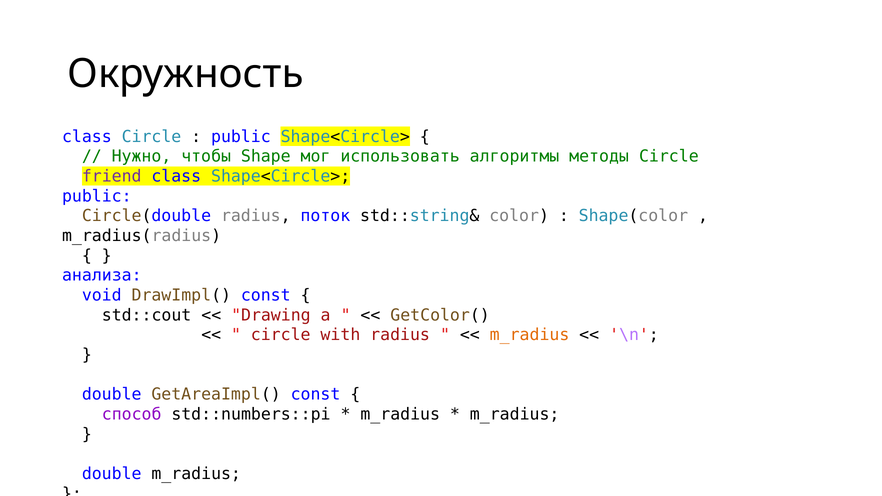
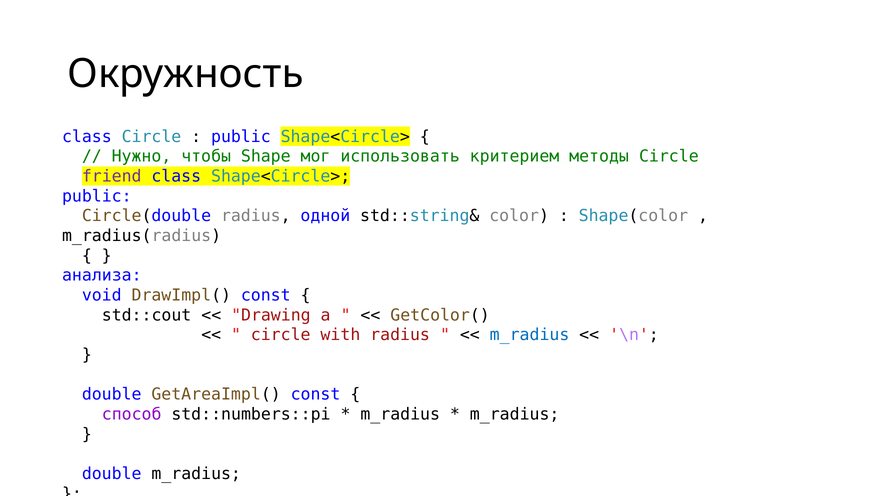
алгоритмы: алгоритмы -> критерием
поток: поток -> одной
m_radius at (530, 335) colour: orange -> blue
